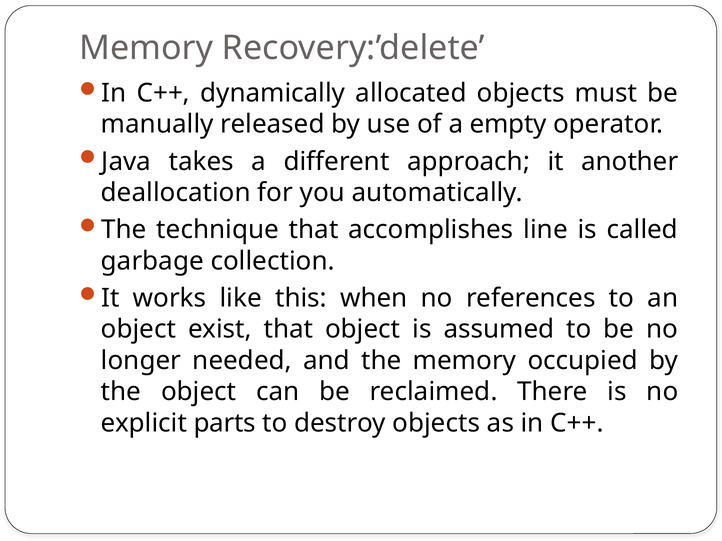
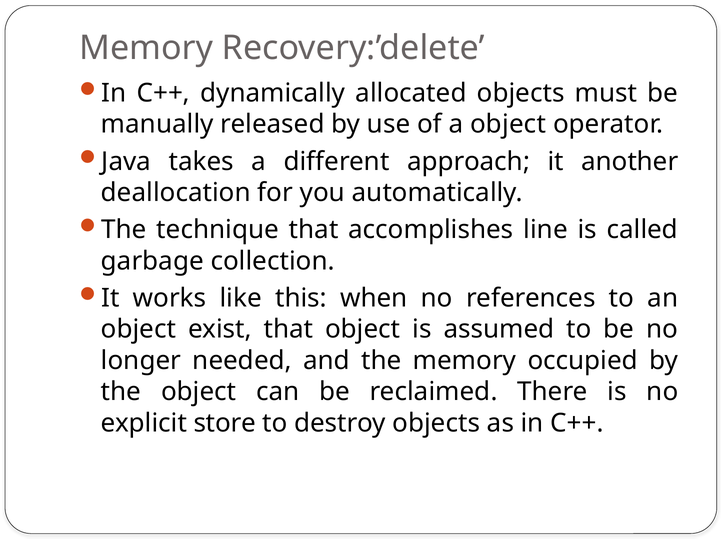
a empty: empty -> object
parts: parts -> store
